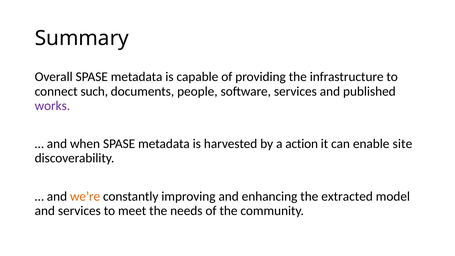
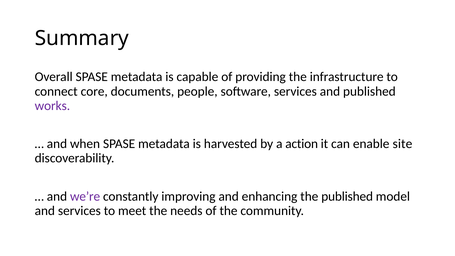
such: such -> core
we’re colour: orange -> purple
the extracted: extracted -> published
